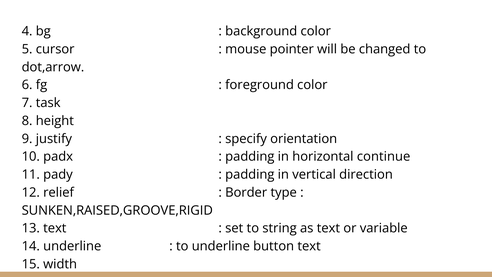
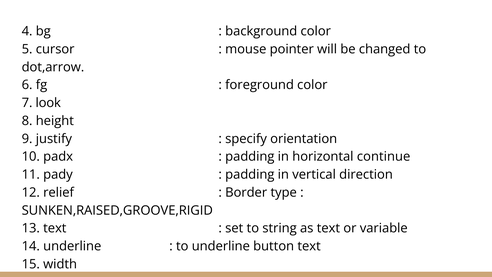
task: task -> look
